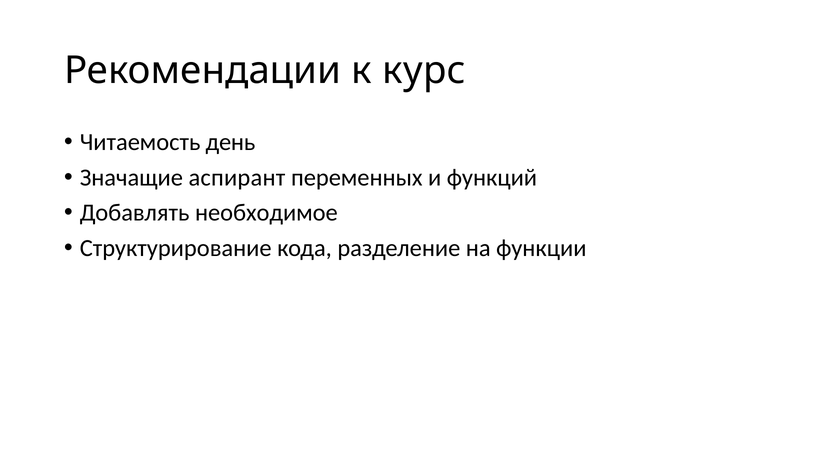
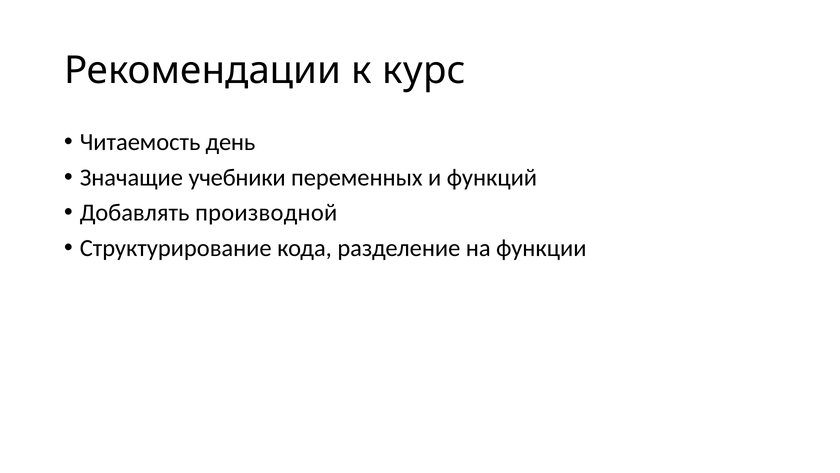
аспирант: аспирант -> учебники
необходимое: необходимое -> производной
